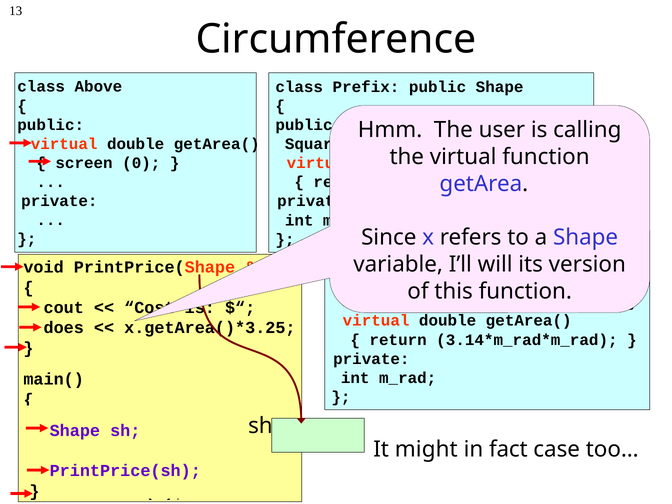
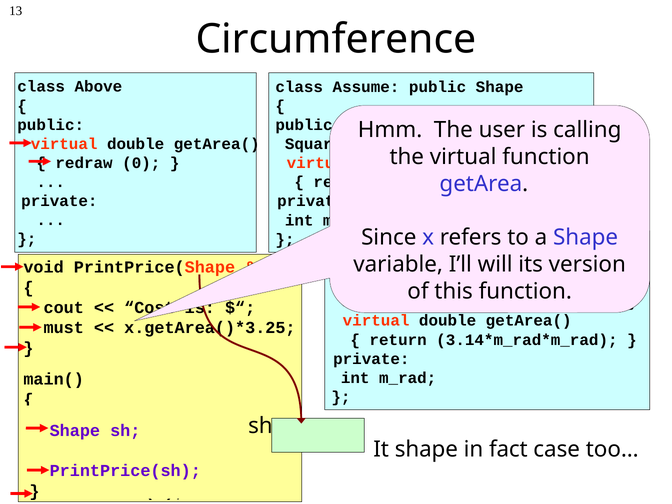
Prefix: Prefix -> Assume
screen: screen -> redraw
does: does -> must
It might: might -> shape
